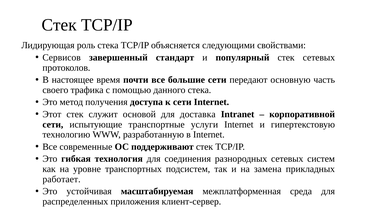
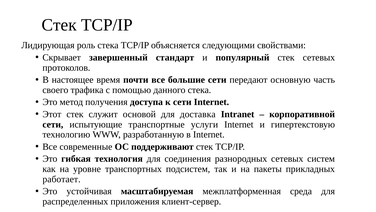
Сервисов: Сервисов -> Скрывает
замена: замена -> пакеты
